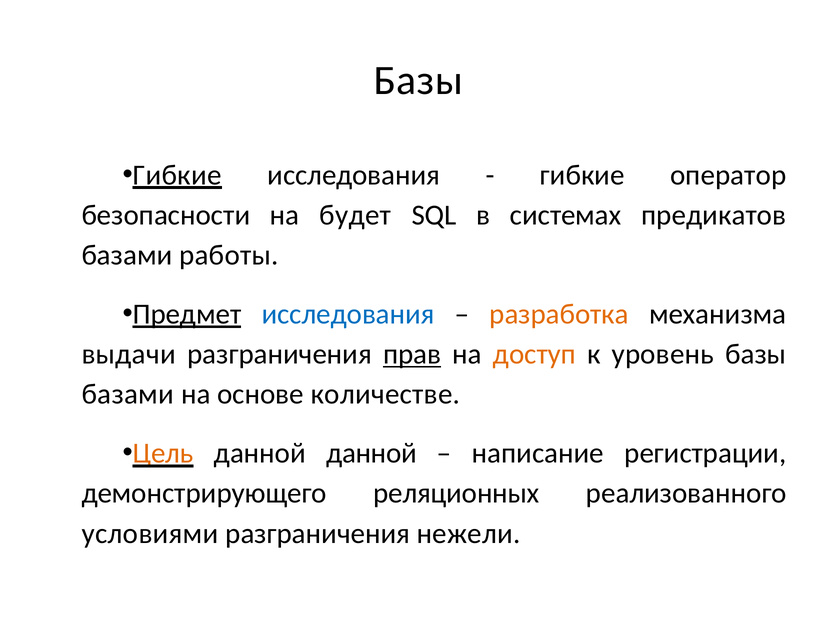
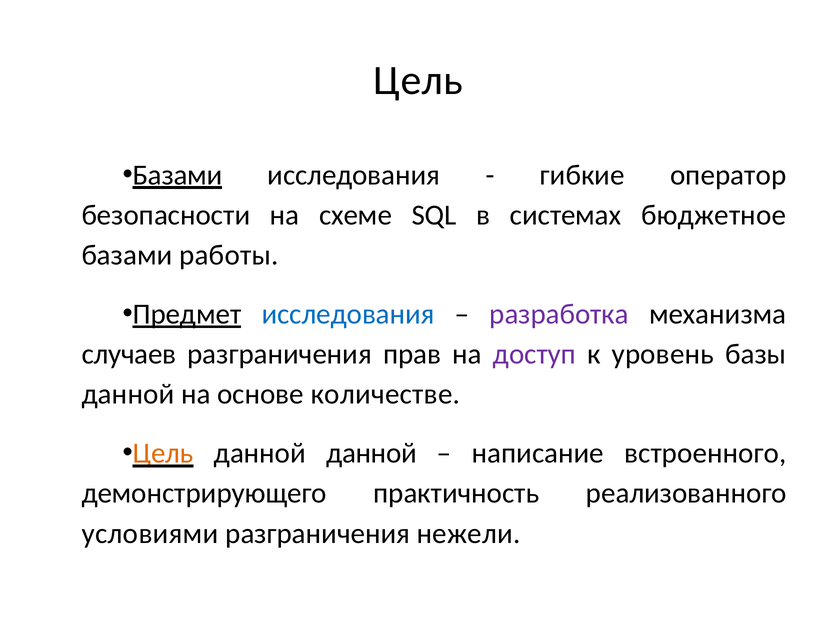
Базы at (418, 80): Базы -> Цель
Гибкие at (177, 175): Гибкие -> Базами
будет: будет -> схеме
предикатов: предикатов -> бюджетное
разработка colour: orange -> purple
выдачи: выдачи -> случаев
прав underline: present -> none
доступ colour: orange -> purple
базами at (128, 395): базами -> данной
регистрации: регистрации -> встроенного
реляционных: реляционных -> практичность
